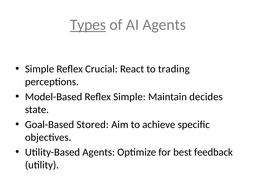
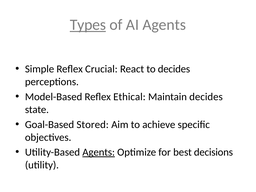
to trading: trading -> decides
Reflex Simple: Simple -> Ethical
Agents at (99, 152) underline: none -> present
feedback: feedback -> decisions
